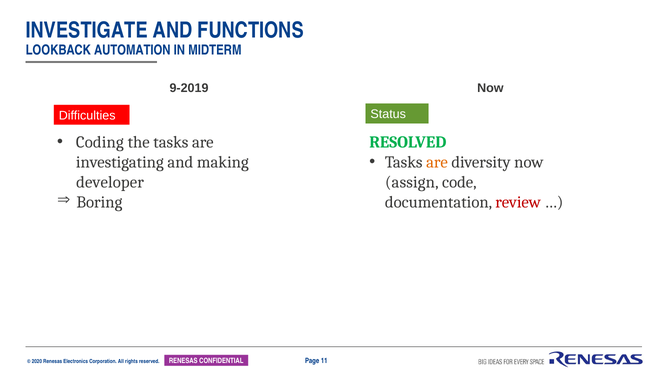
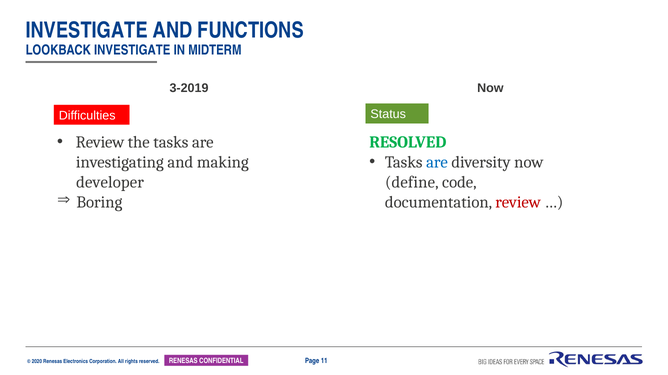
LOOKBACK AUTOMATION: AUTOMATION -> INVESTIGATE
9-2019: 9-2019 -> 3-2019
Coding at (100, 142): Coding -> Review
are at (437, 162) colour: orange -> blue
assign: assign -> define
